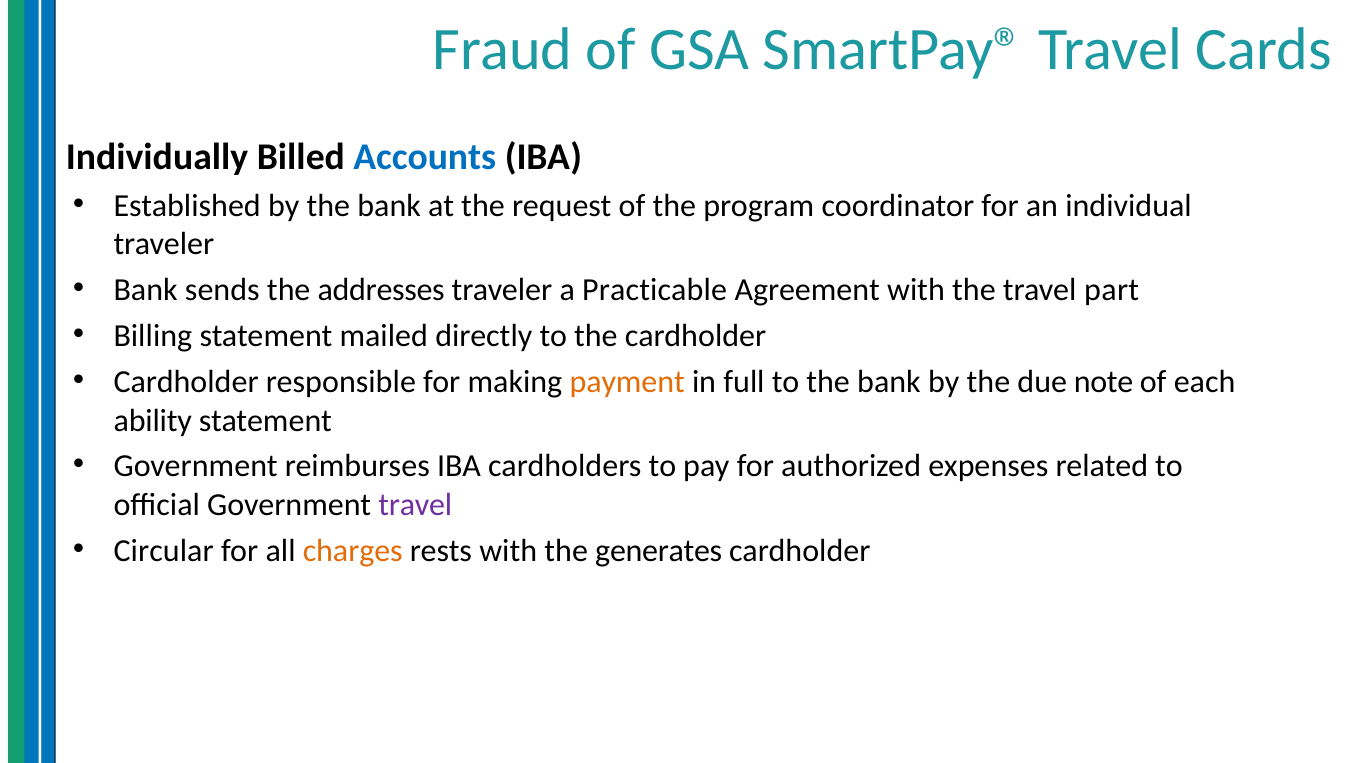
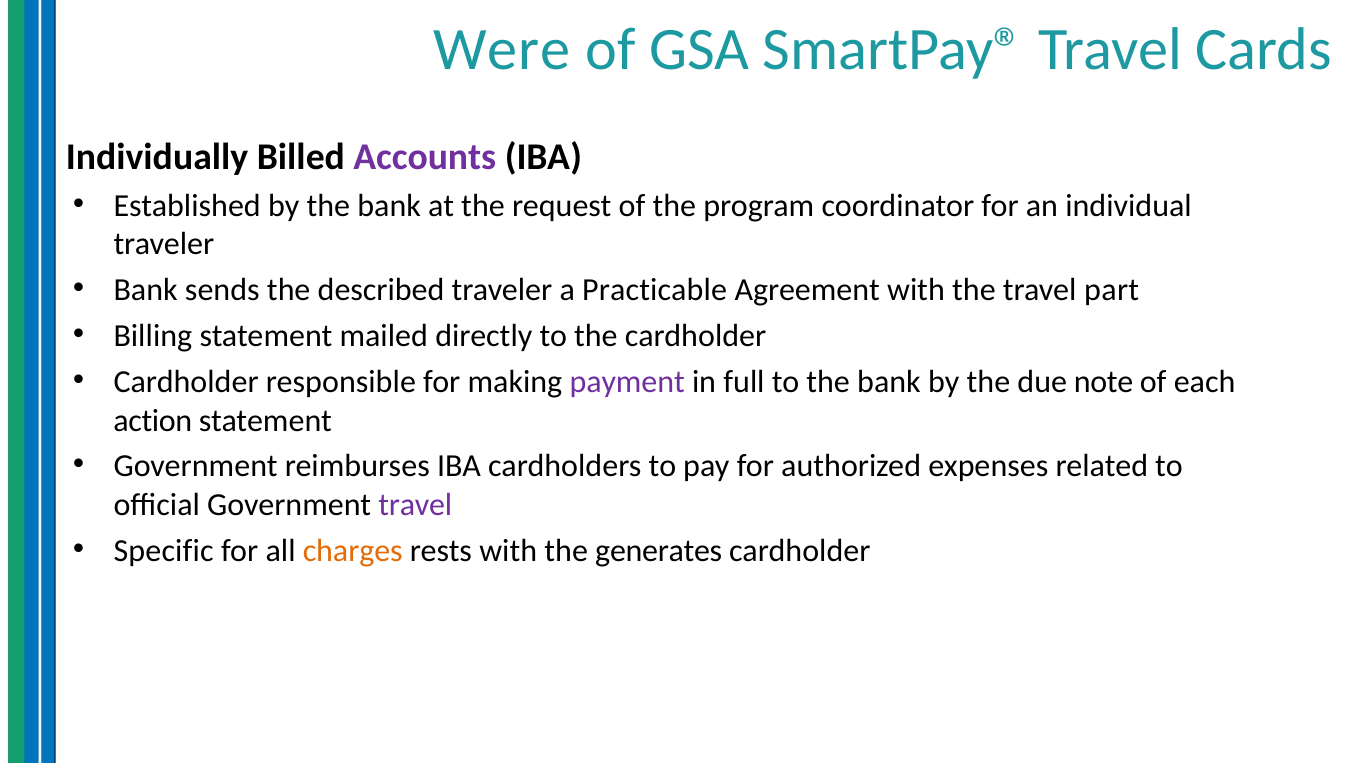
Fraud: Fraud -> Were
Accounts colour: blue -> purple
addresses: addresses -> described
payment colour: orange -> purple
ability: ability -> action
Circular: Circular -> Specific
